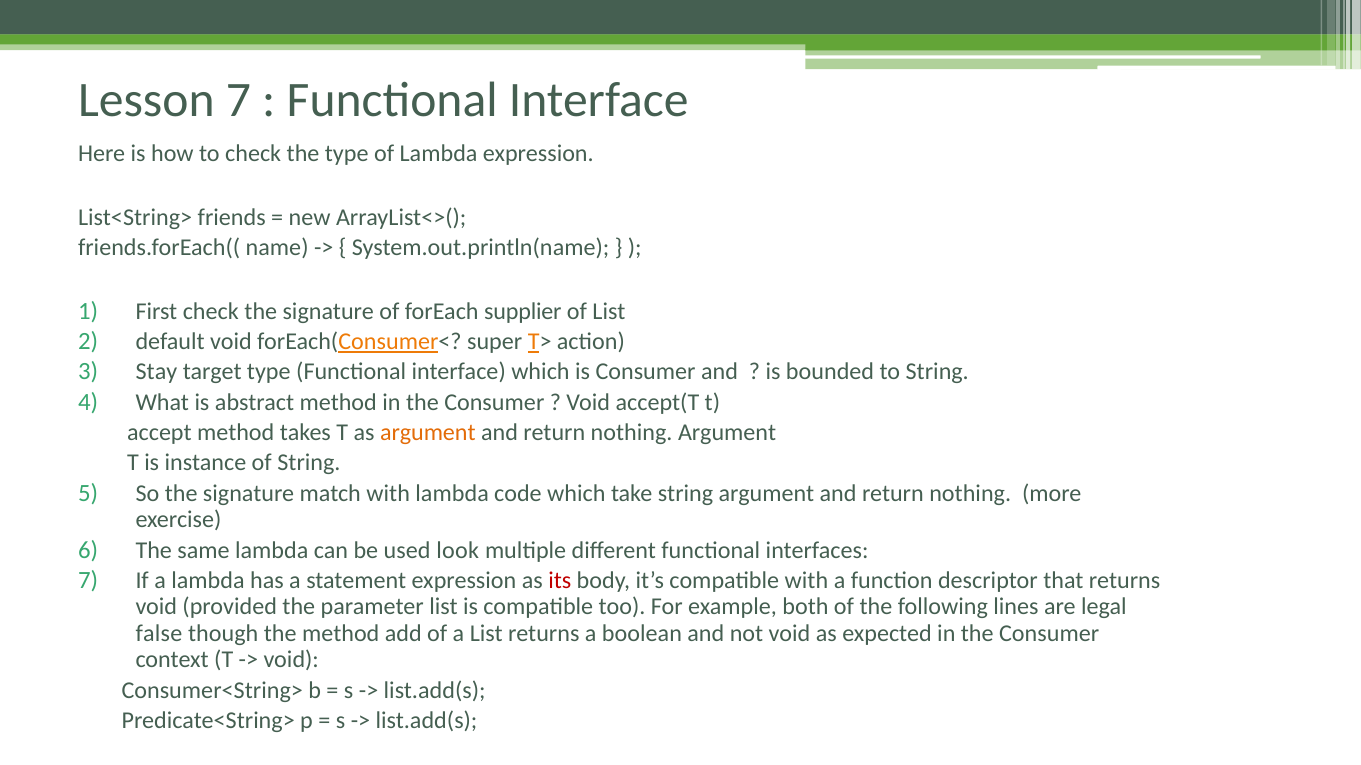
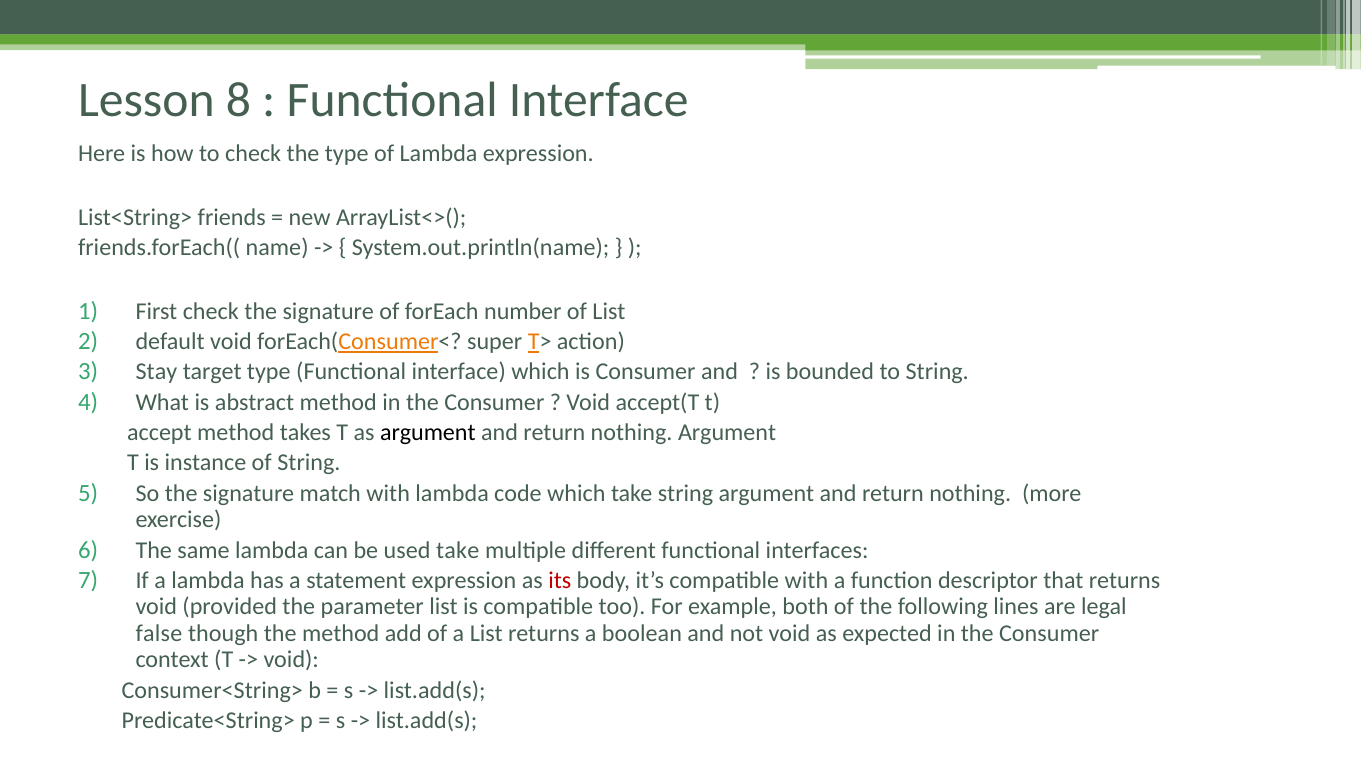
Lesson 7: 7 -> 8
supplier: supplier -> number
argument at (428, 433) colour: orange -> black
used look: look -> take
